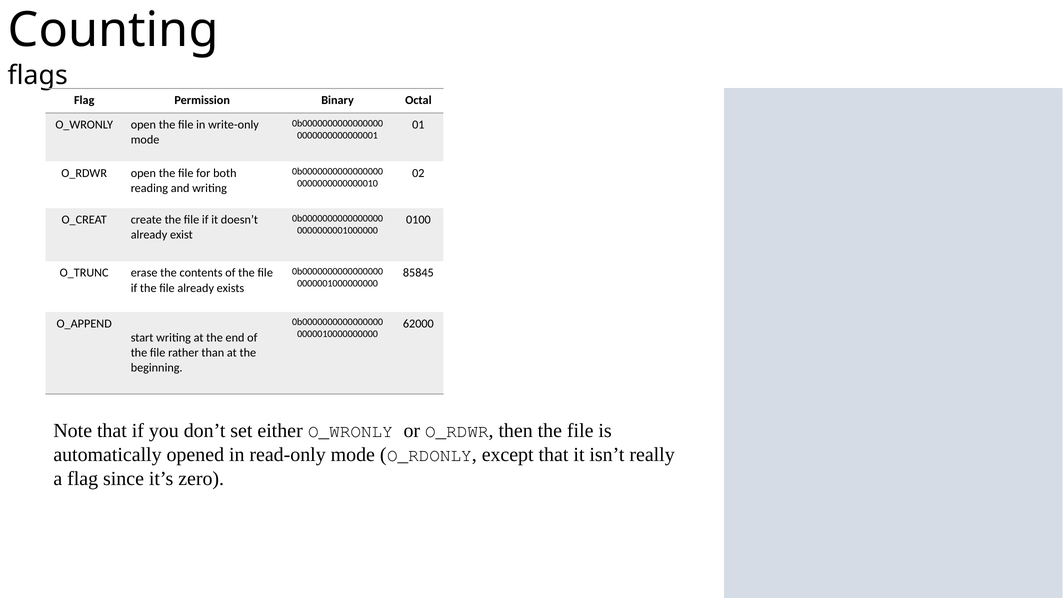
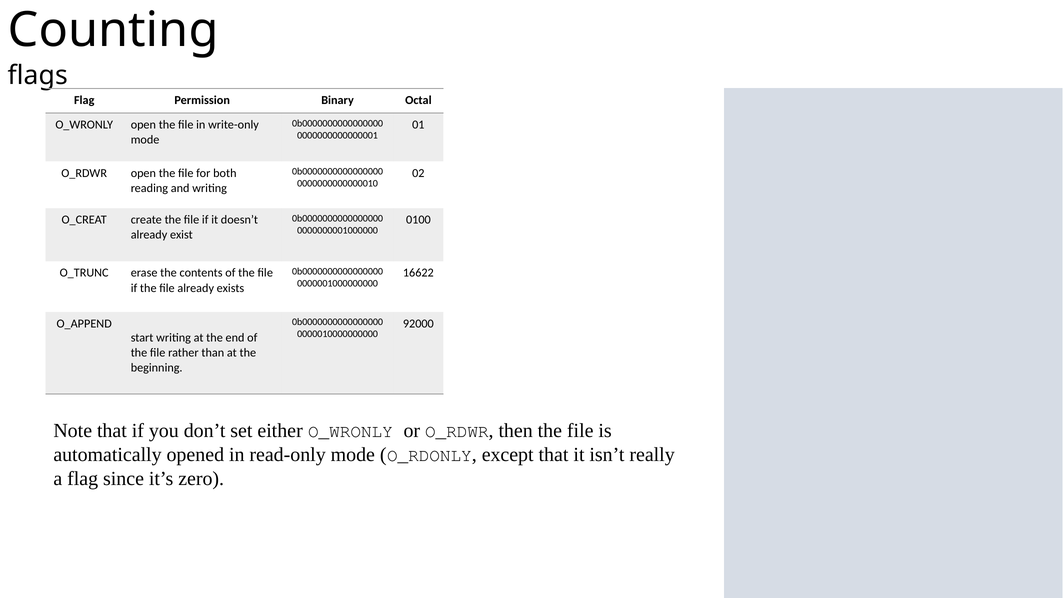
85845: 85845 -> 16622
62000: 62000 -> 92000
